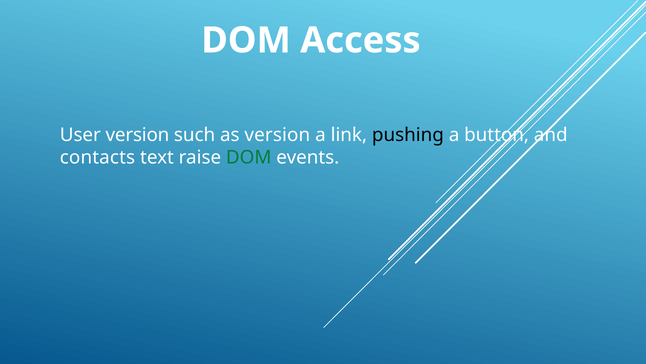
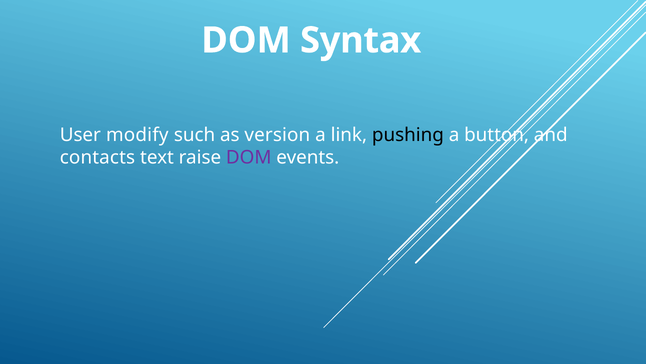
Access: Access -> Syntax
User version: version -> modify
DOM at (249, 157) colour: green -> purple
